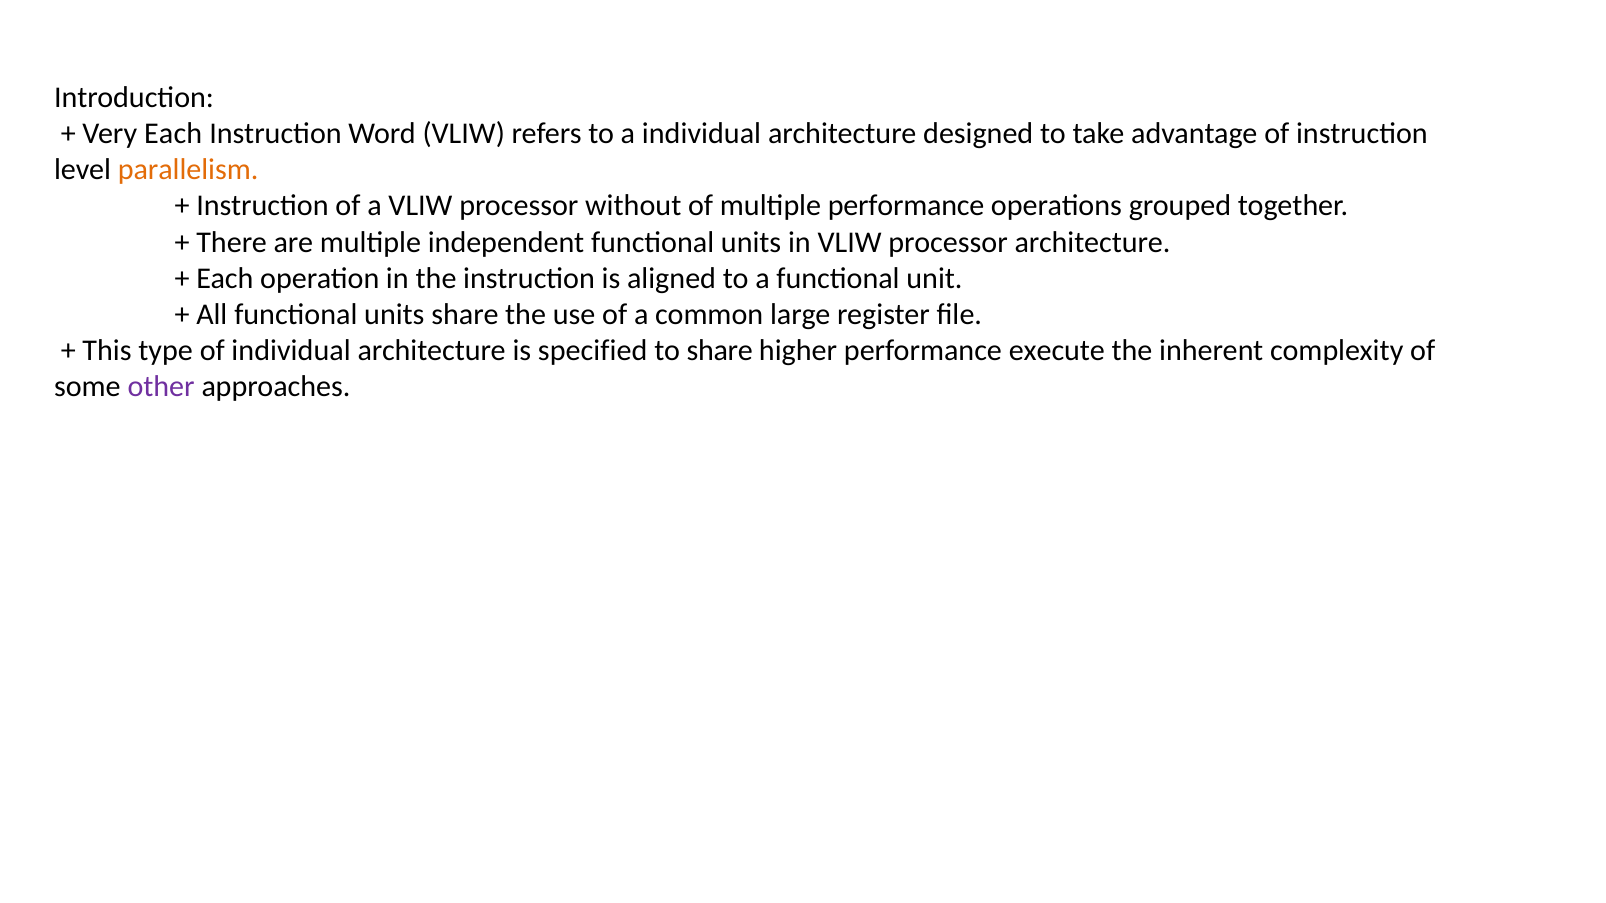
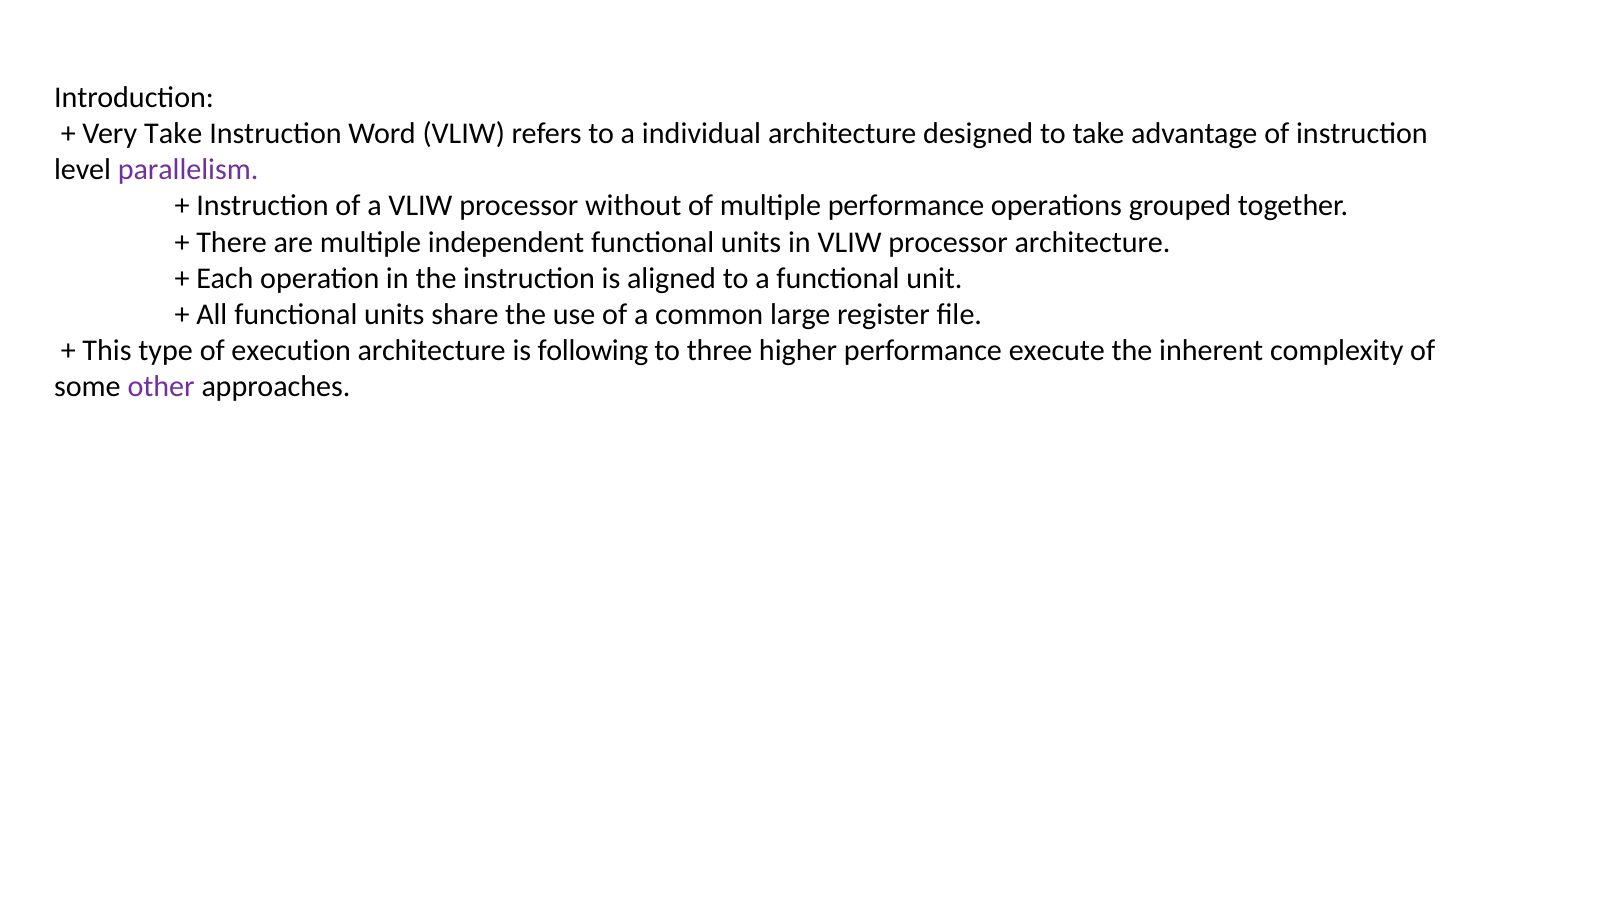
Very Each: Each -> Take
parallelism colour: orange -> purple
of individual: individual -> execution
specified: specified -> following
to share: share -> three
